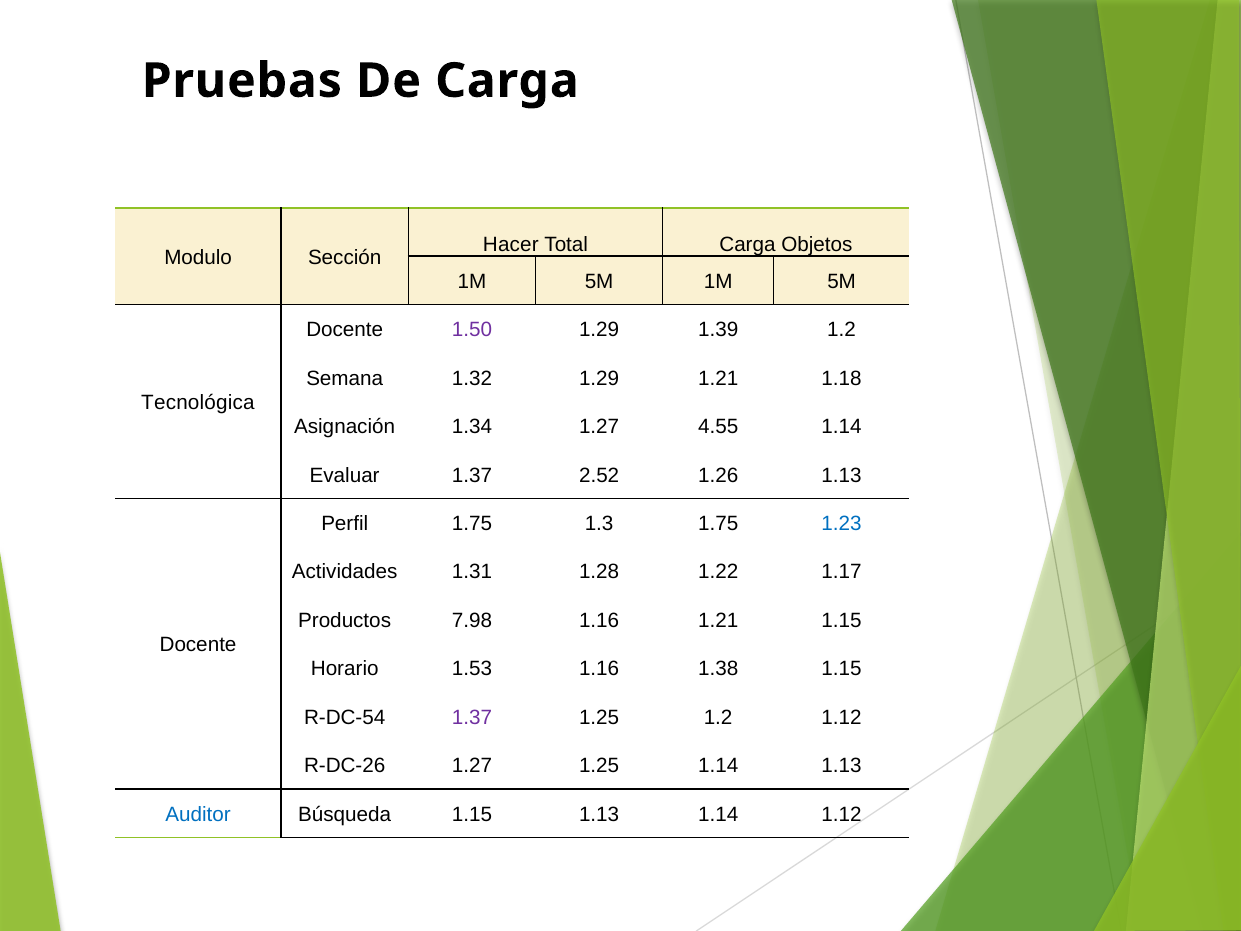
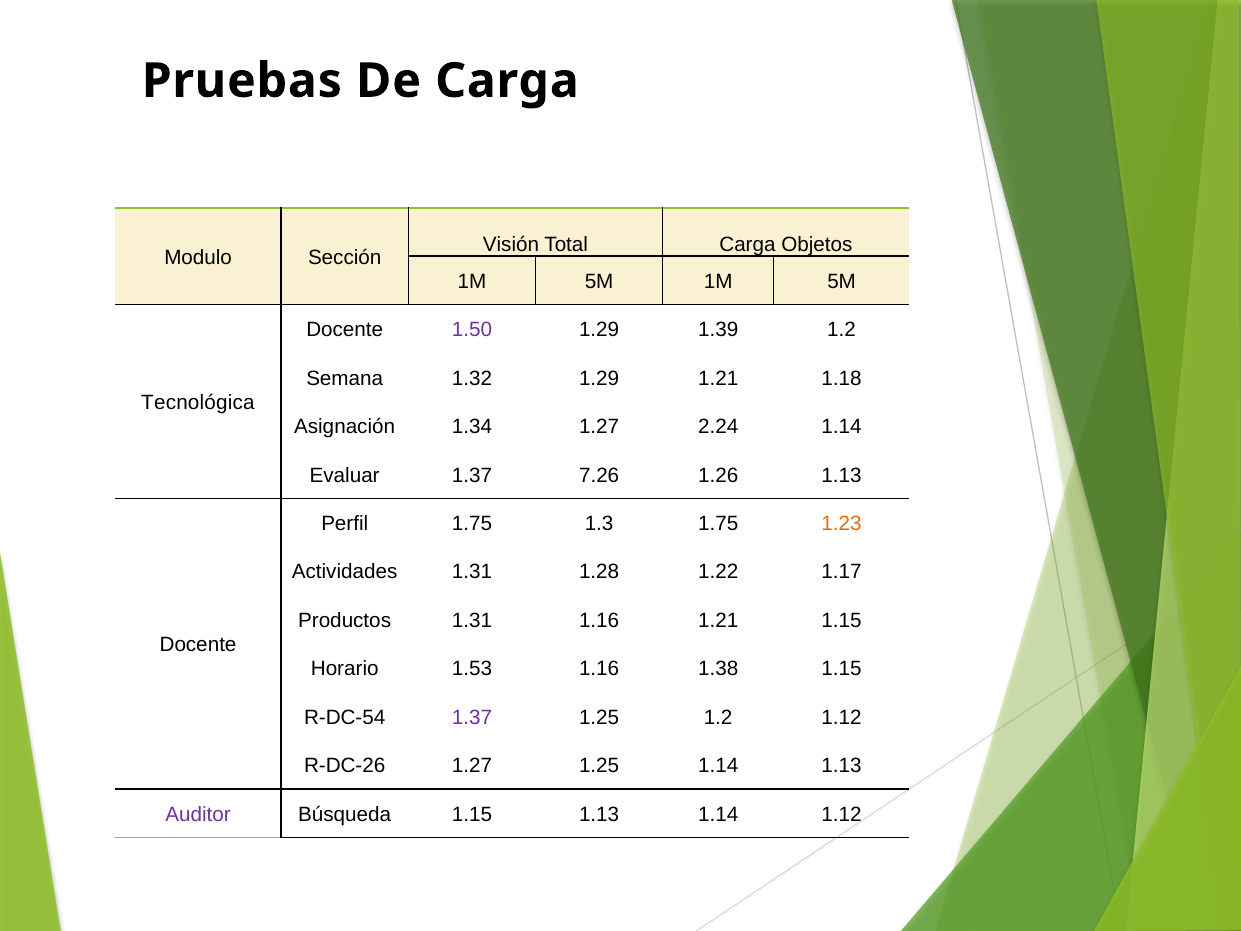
Hacer: Hacer -> Visión
4.55: 4.55 -> 2.24
2.52: 2.52 -> 7.26
1.23 colour: blue -> orange
Productos 7.98: 7.98 -> 1.31
Auditor colour: blue -> purple
